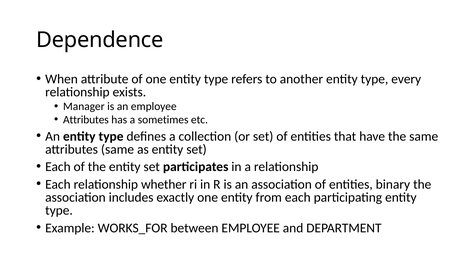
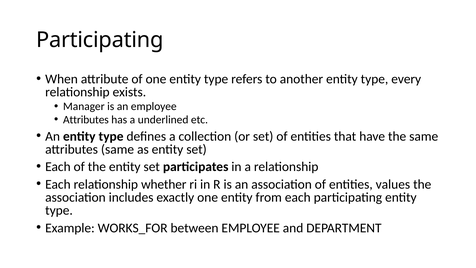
Dependence at (100, 40): Dependence -> Participating
sometimes: sometimes -> underlined
binary: binary -> values
